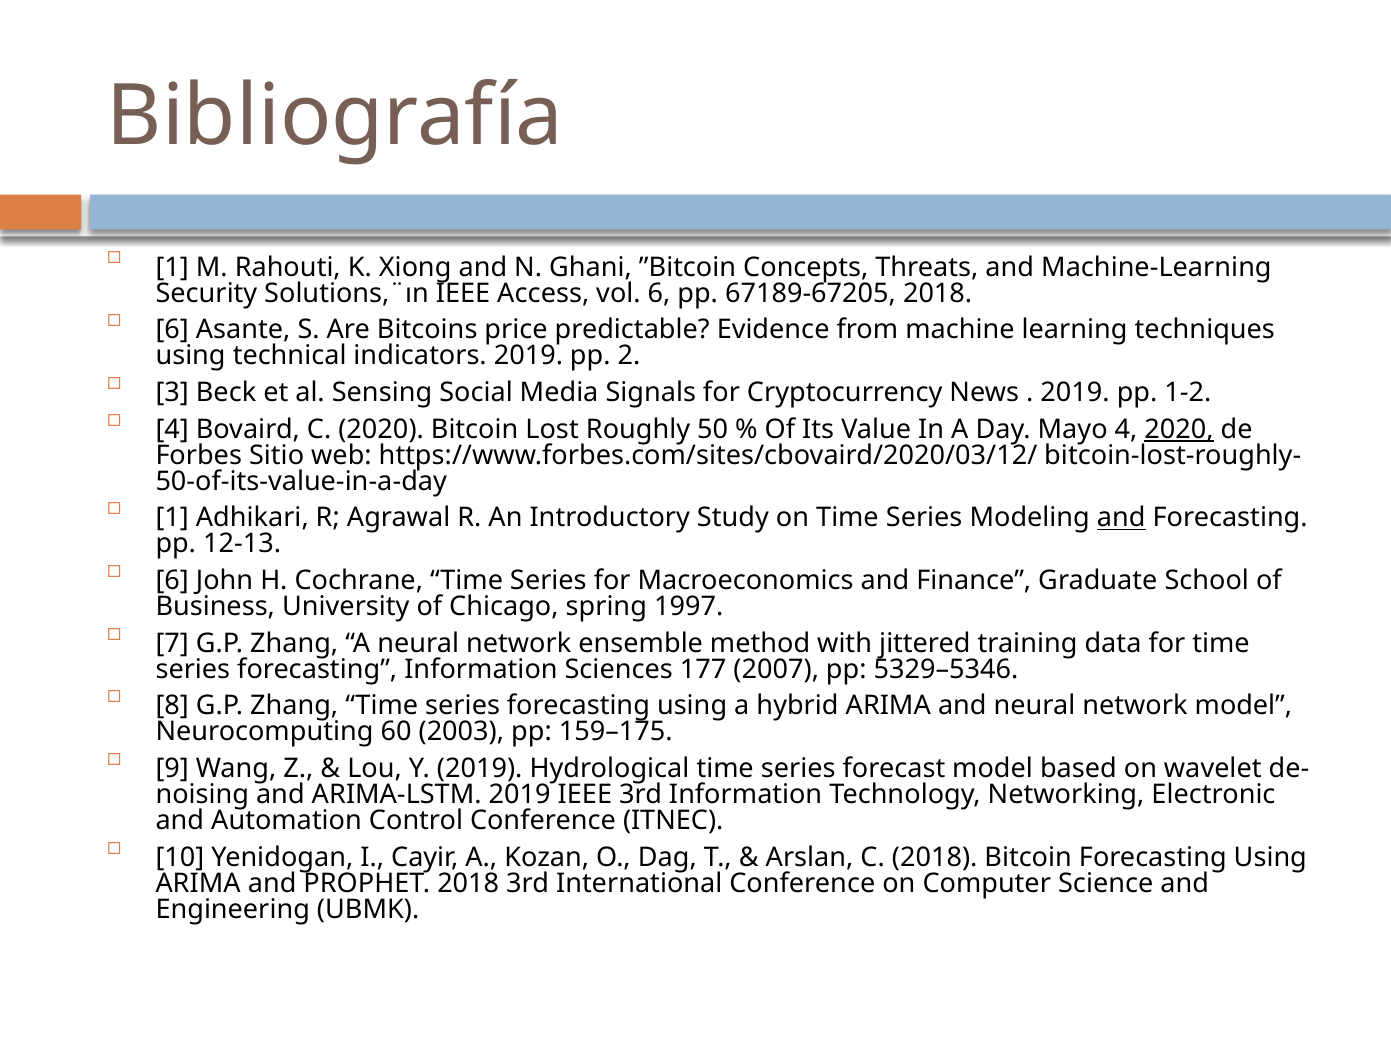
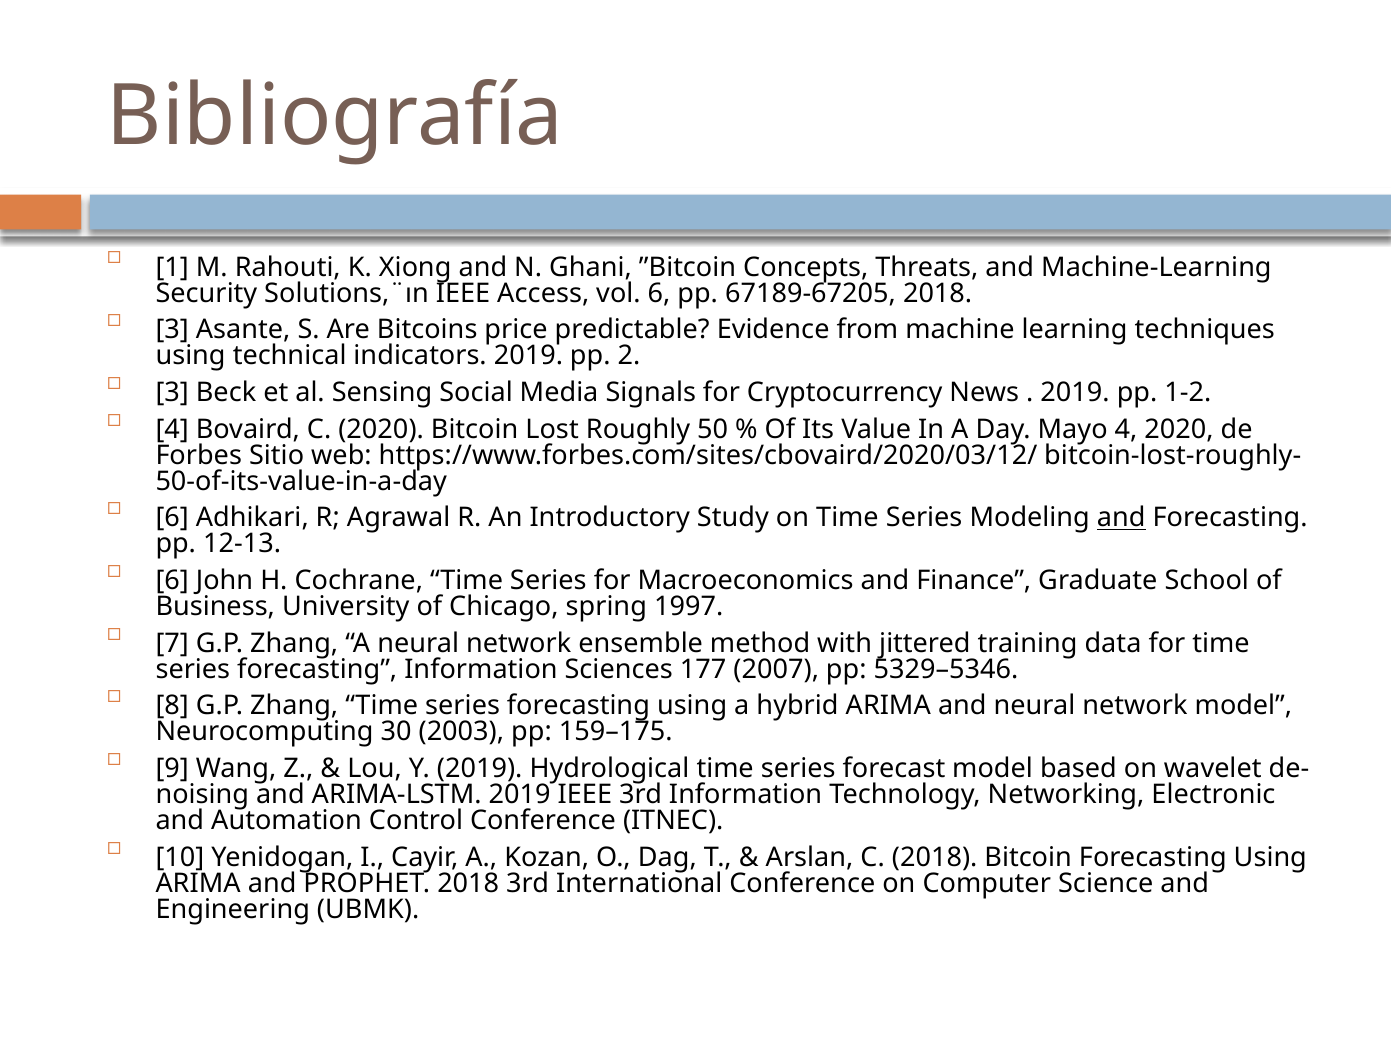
6 at (172, 330): 6 -> 3
2020 at (1179, 429) underline: present -> none
1 at (172, 518): 1 -> 6
60: 60 -> 30
